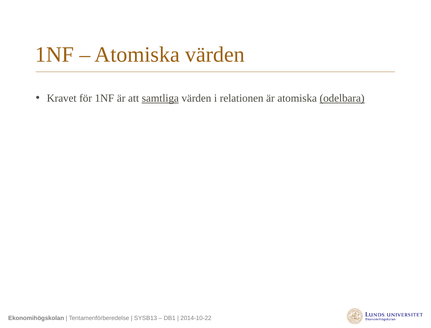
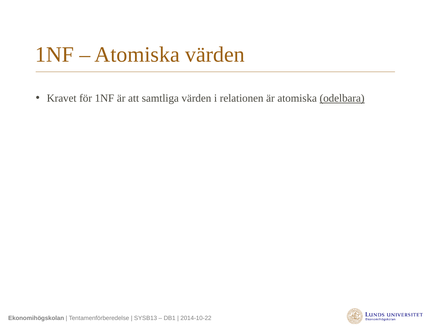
samtliga underline: present -> none
